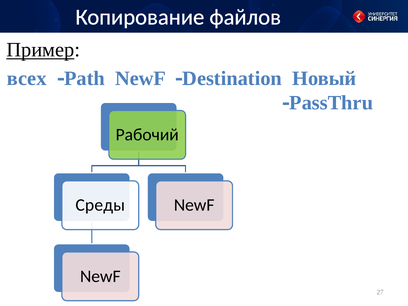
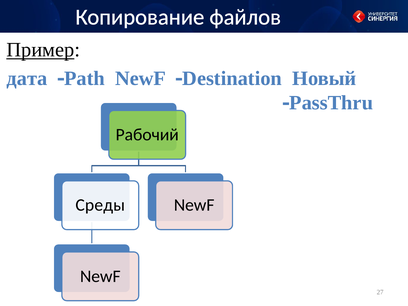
всех: всех -> дата
